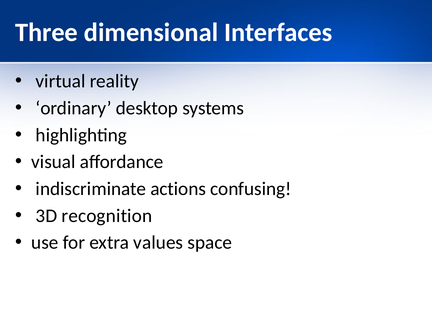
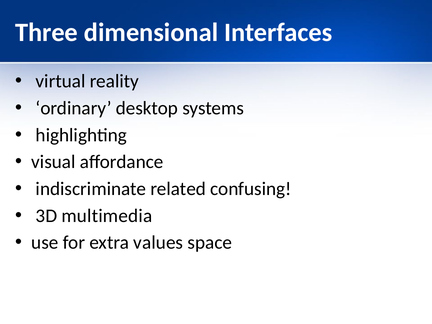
actions: actions -> related
recognition: recognition -> multimedia
